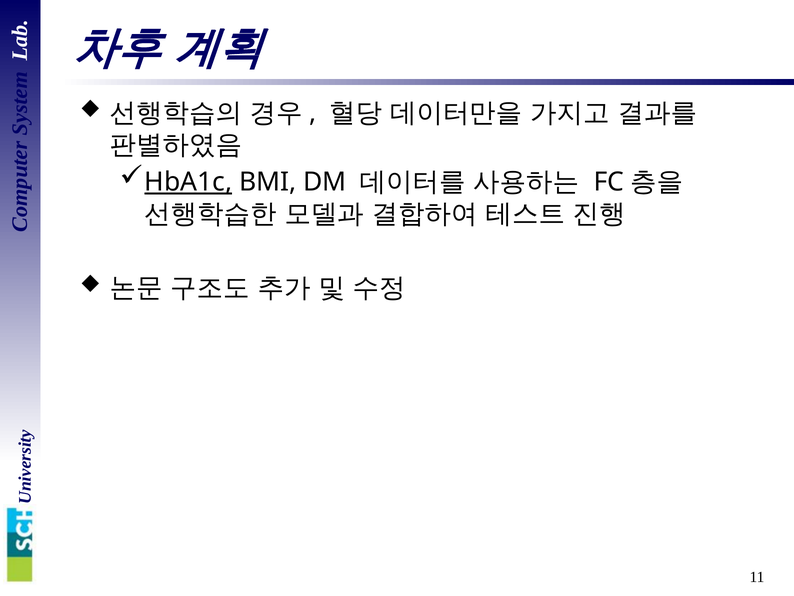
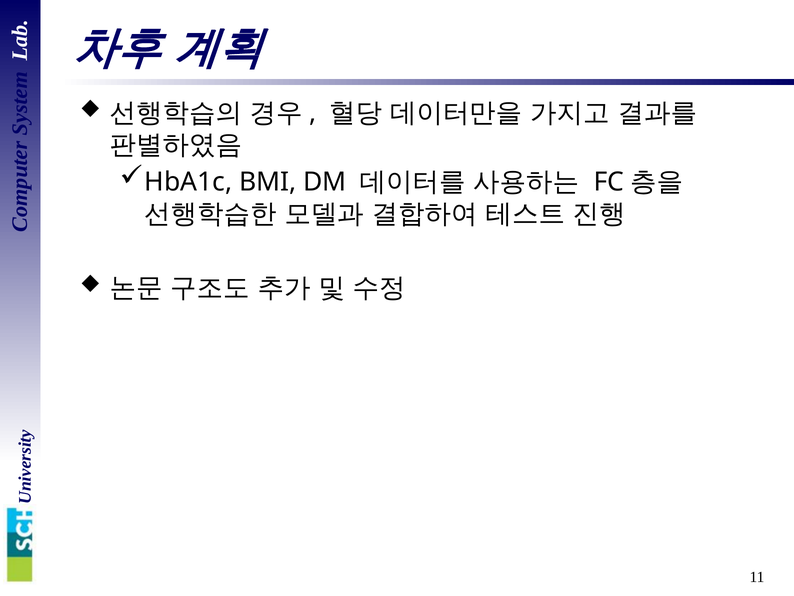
HbA1c underline: present -> none
